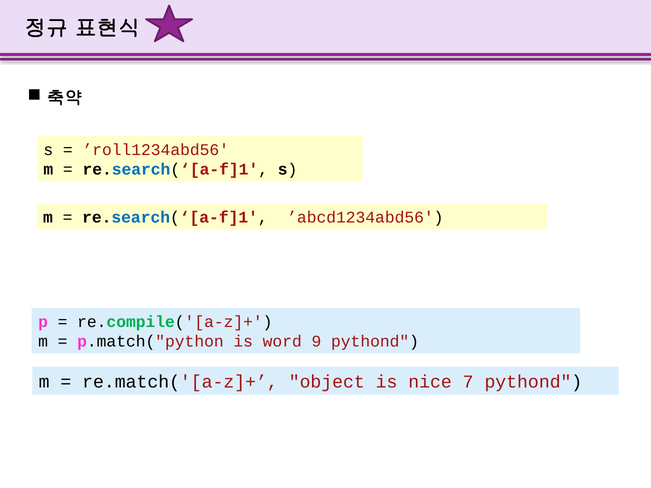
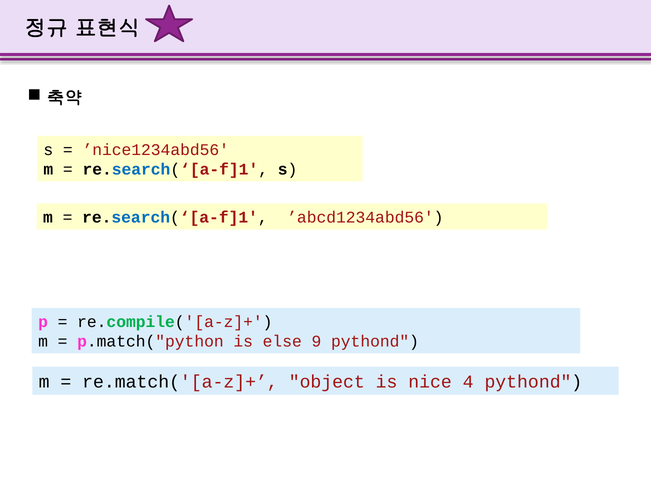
’roll1234abd56: ’roll1234abd56 -> ’nice1234abd56
word: word -> else
7: 7 -> 4
